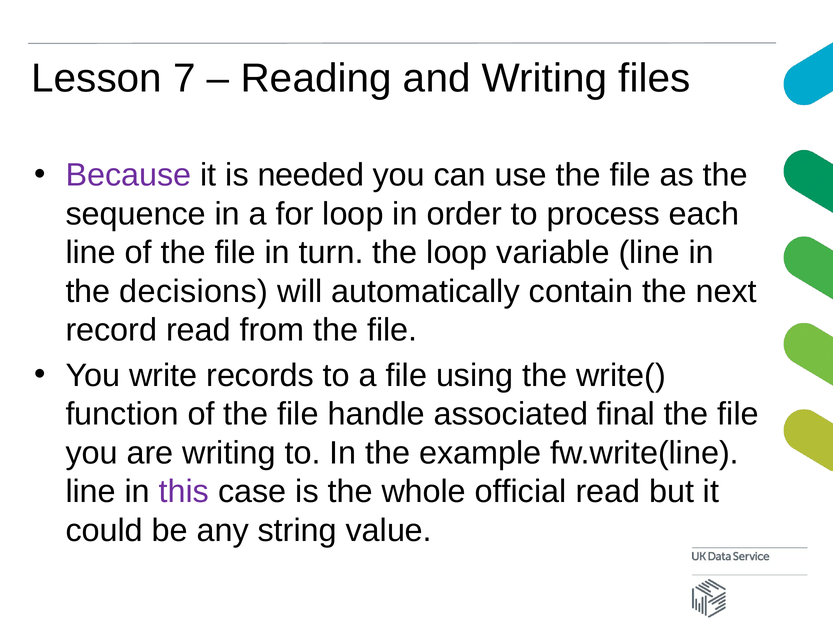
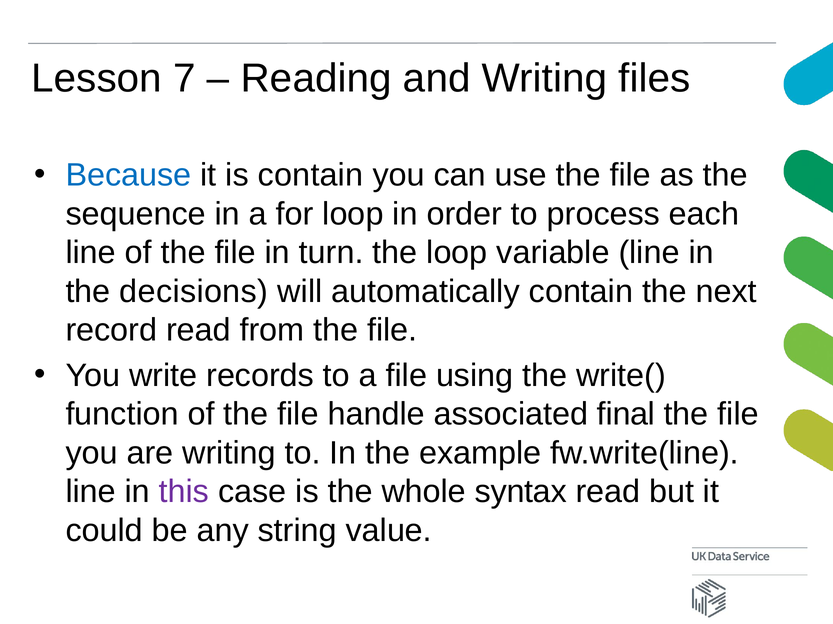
Because colour: purple -> blue
is needed: needed -> contain
official: official -> syntax
